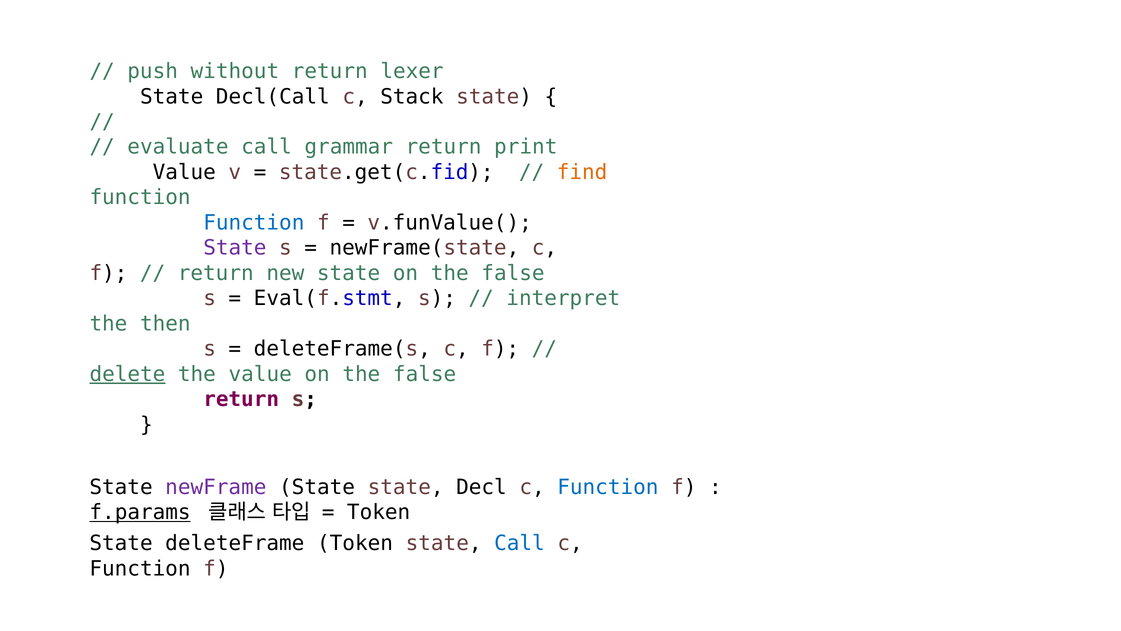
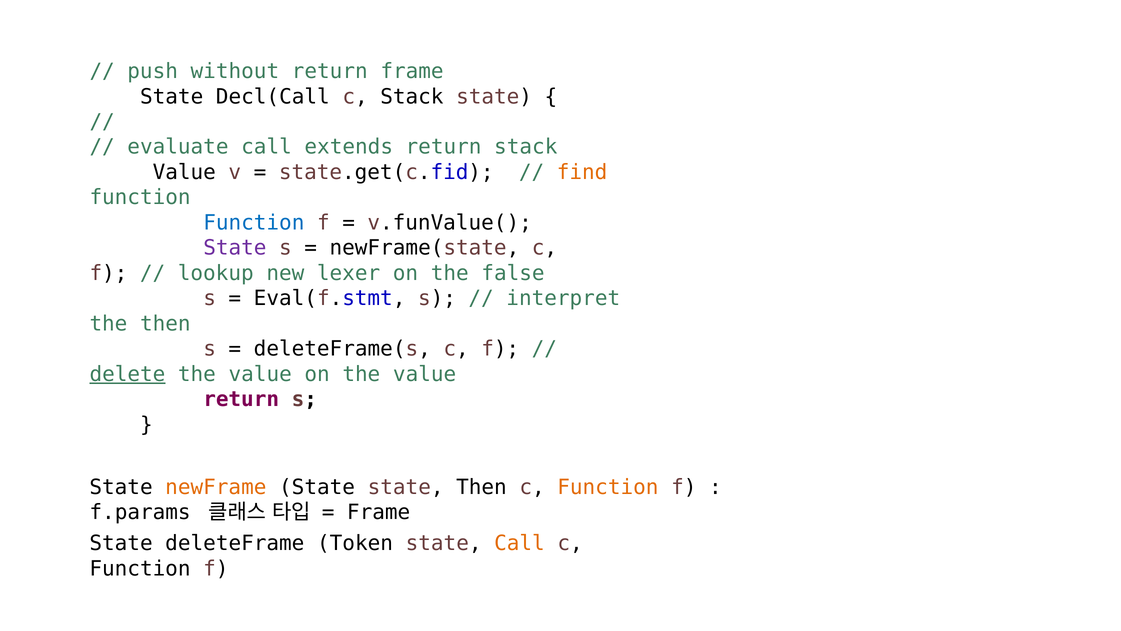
return lexer: lexer -> frame
grammar: grammar -> extends
return print: print -> stack
return at (216, 273): return -> lookup
new state: state -> lexer
false at (425, 374): false -> value
newFrame colour: purple -> orange
state Decl: Decl -> Then
Function at (608, 487) colour: blue -> orange
f.params underline: present -> none
Token at (379, 512): Token -> Frame
Call at (519, 543) colour: blue -> orange
